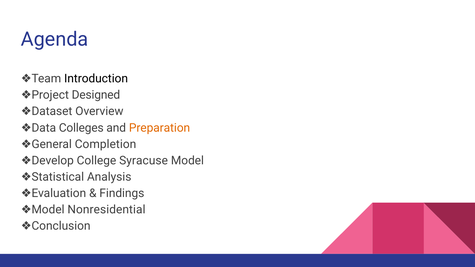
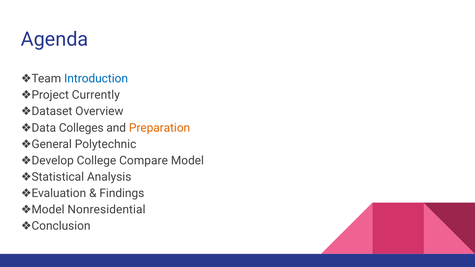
Introduction colour: black -> blue
Designed: Designed -> Currently
Completion: Completion -> Polytechnic
Syracuse: Syracuse -> Compare
